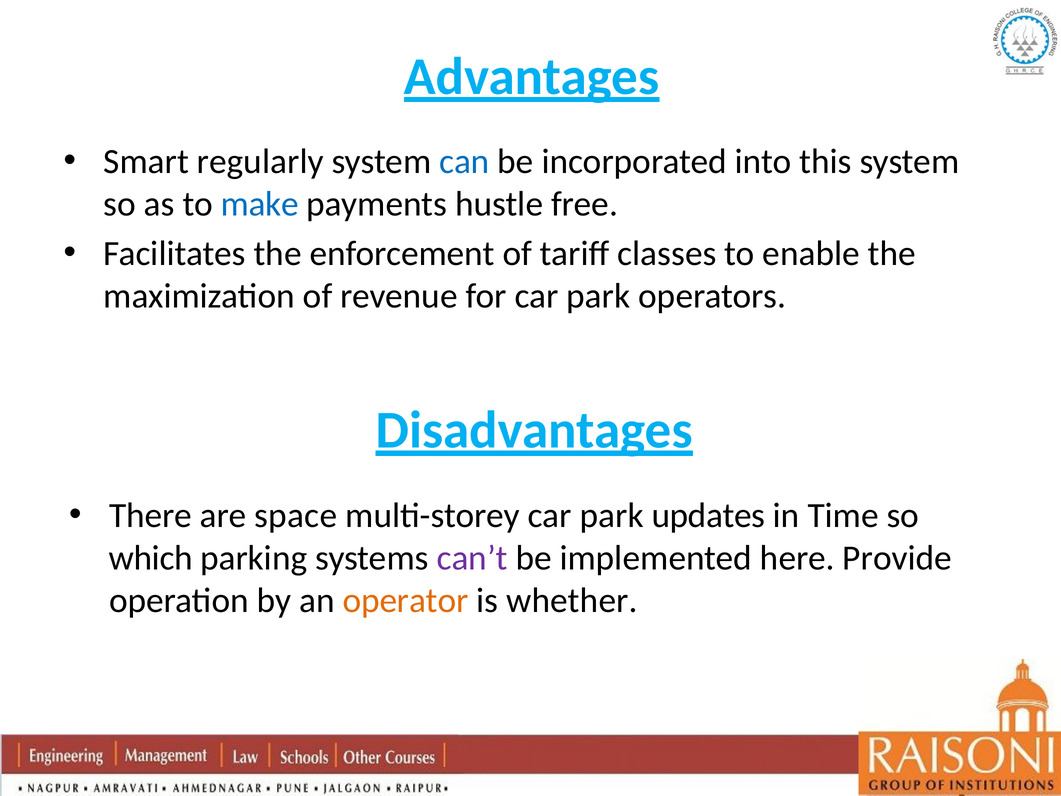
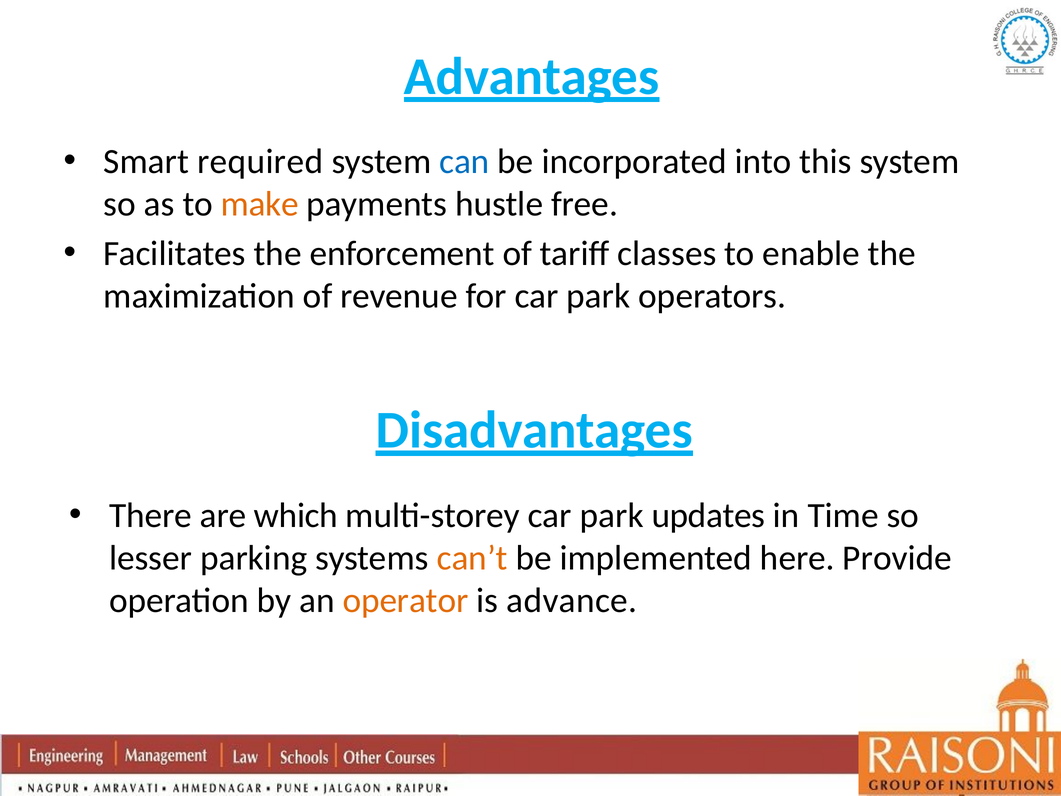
regularly: regularly -> required
make colour: blue -> orange
space: space -> which
which: which -> lesser
can’t colour: purple -> orange
whether: whether -> advance
